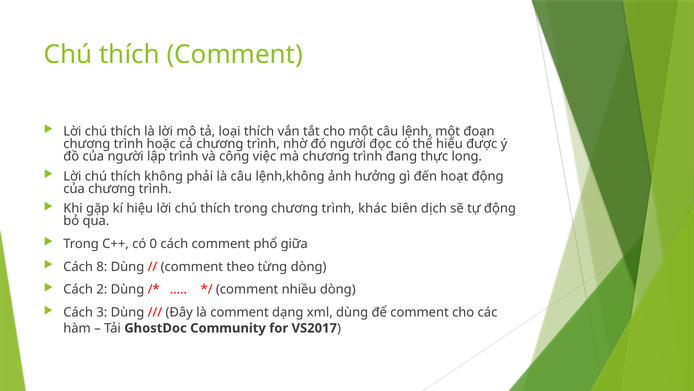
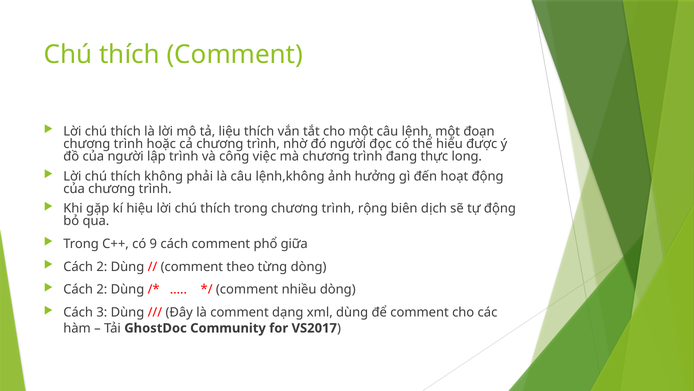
loại: loại -> liệu
khác: khác -> rộng
0: 0 -> 9
8 at (102, 266): 8 -> 2
